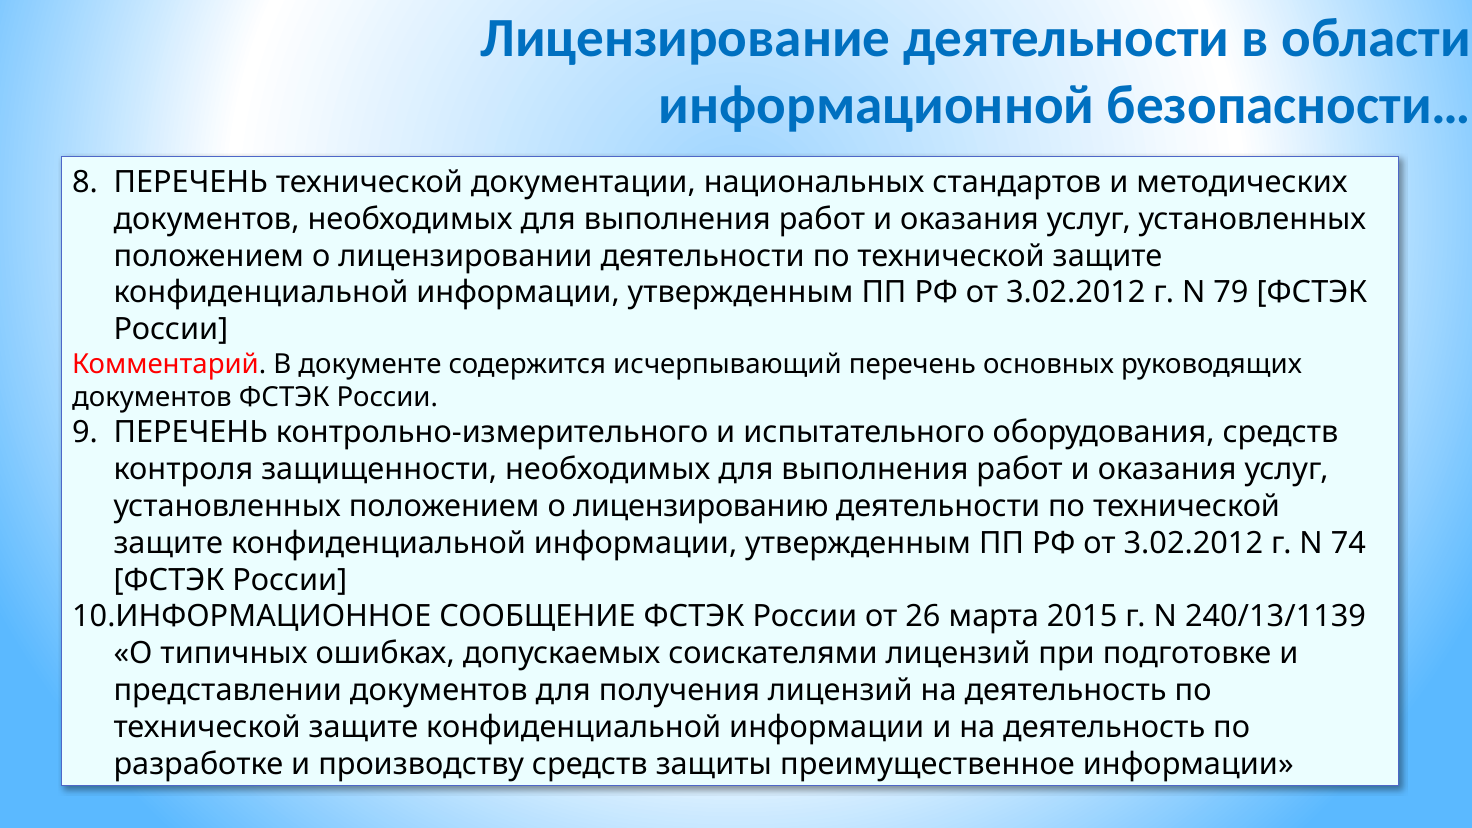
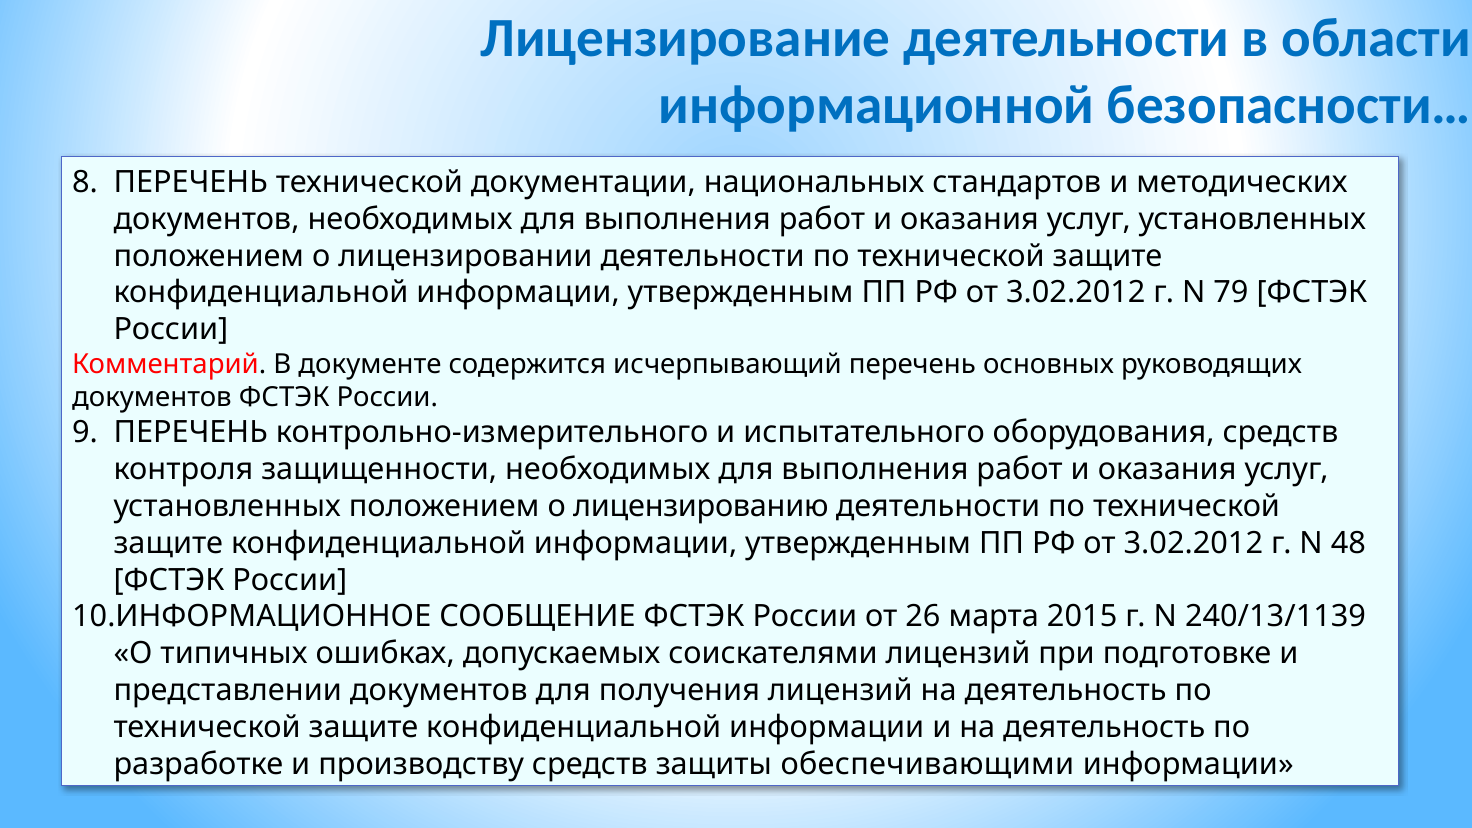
74: 74 -> 48
преимущественное: преимущественное -> обеспечивающими
